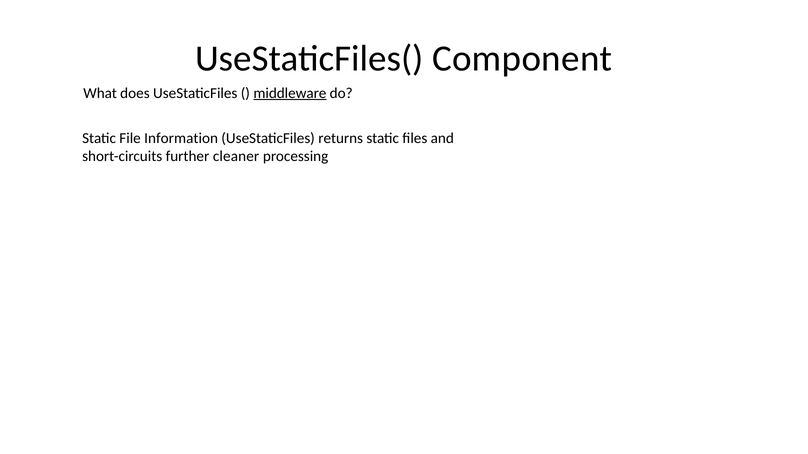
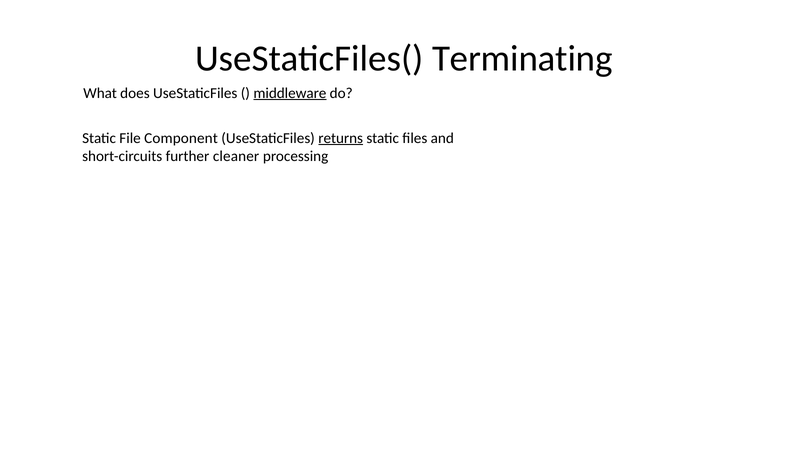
Component: Component -> Terminating
Information: Information -> Component
returns underline: none -> present
